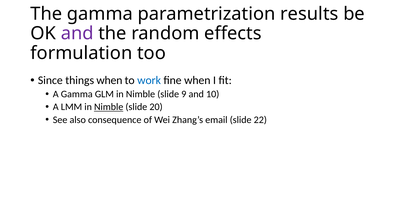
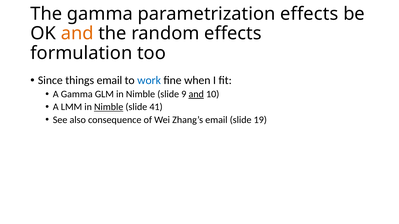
parametrization results: results -> effects
and at (77, 34) colour: purple -> orange
things when: when -> email
and at (196, 94) underline: none -> present
20: 20 -> 41
22: 22 -> 19
